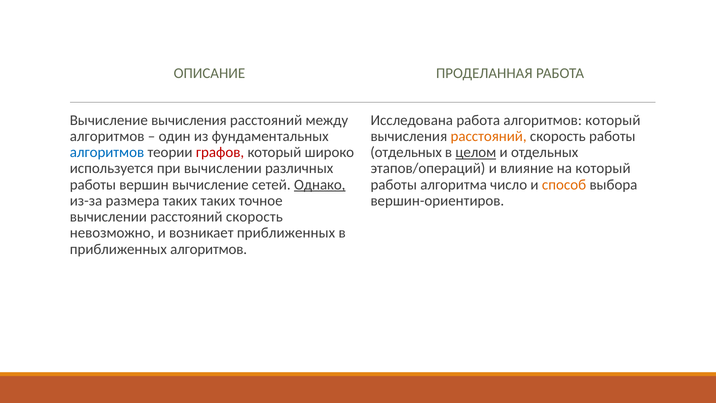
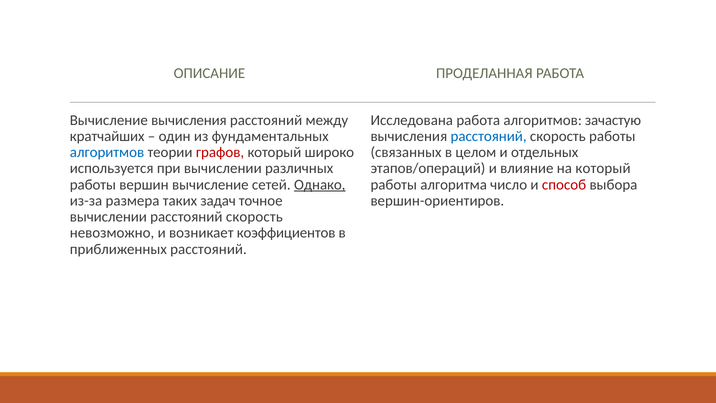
алгоритмов который: который -> зачастую
алгоритмов at (107, 136): алгоритмов -> кратчайших
расстояний at (489, 136) colour: orange -> blue
отдельных at (406, 152): отдельных -> связанных
целом underline: present -> none
способ colour: orange -> red
таких таких: таких -> задач
возникает приближенных: приближенных -> коэффициентов
приближенных алгоритмов: алгоритмов -> расстояний
